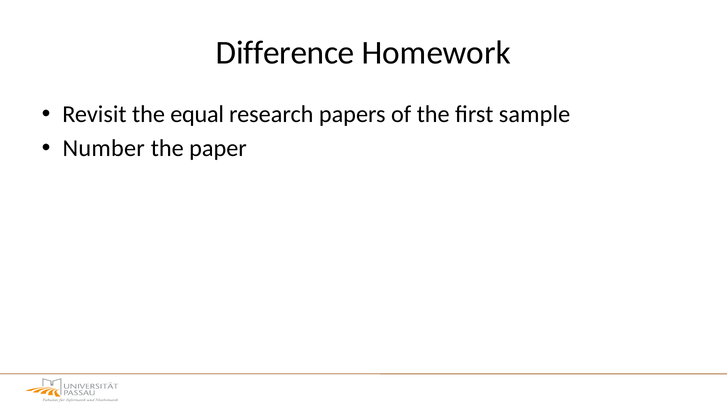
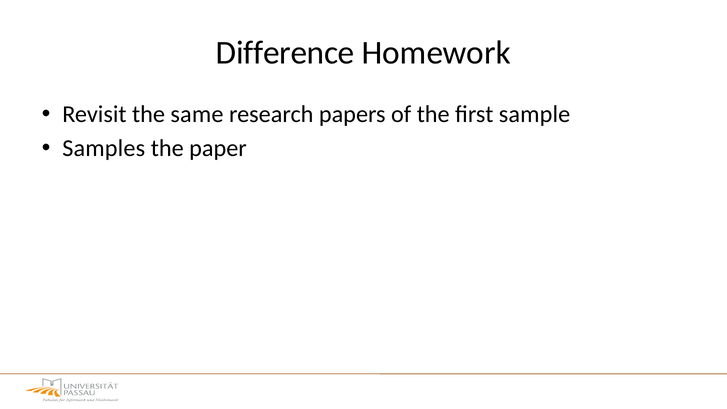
equal: equal -> same
Number: Number -> Samples
